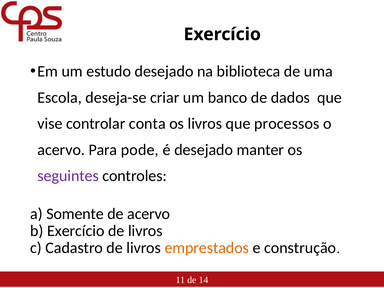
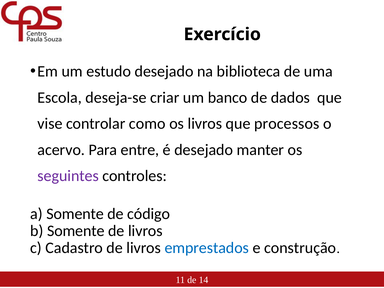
conta: conta -> como
pode: pode -> entre
de acervo: acervo -> código
b Exercício: Exercício -> Somente
emprestados colour: orange -> blue
